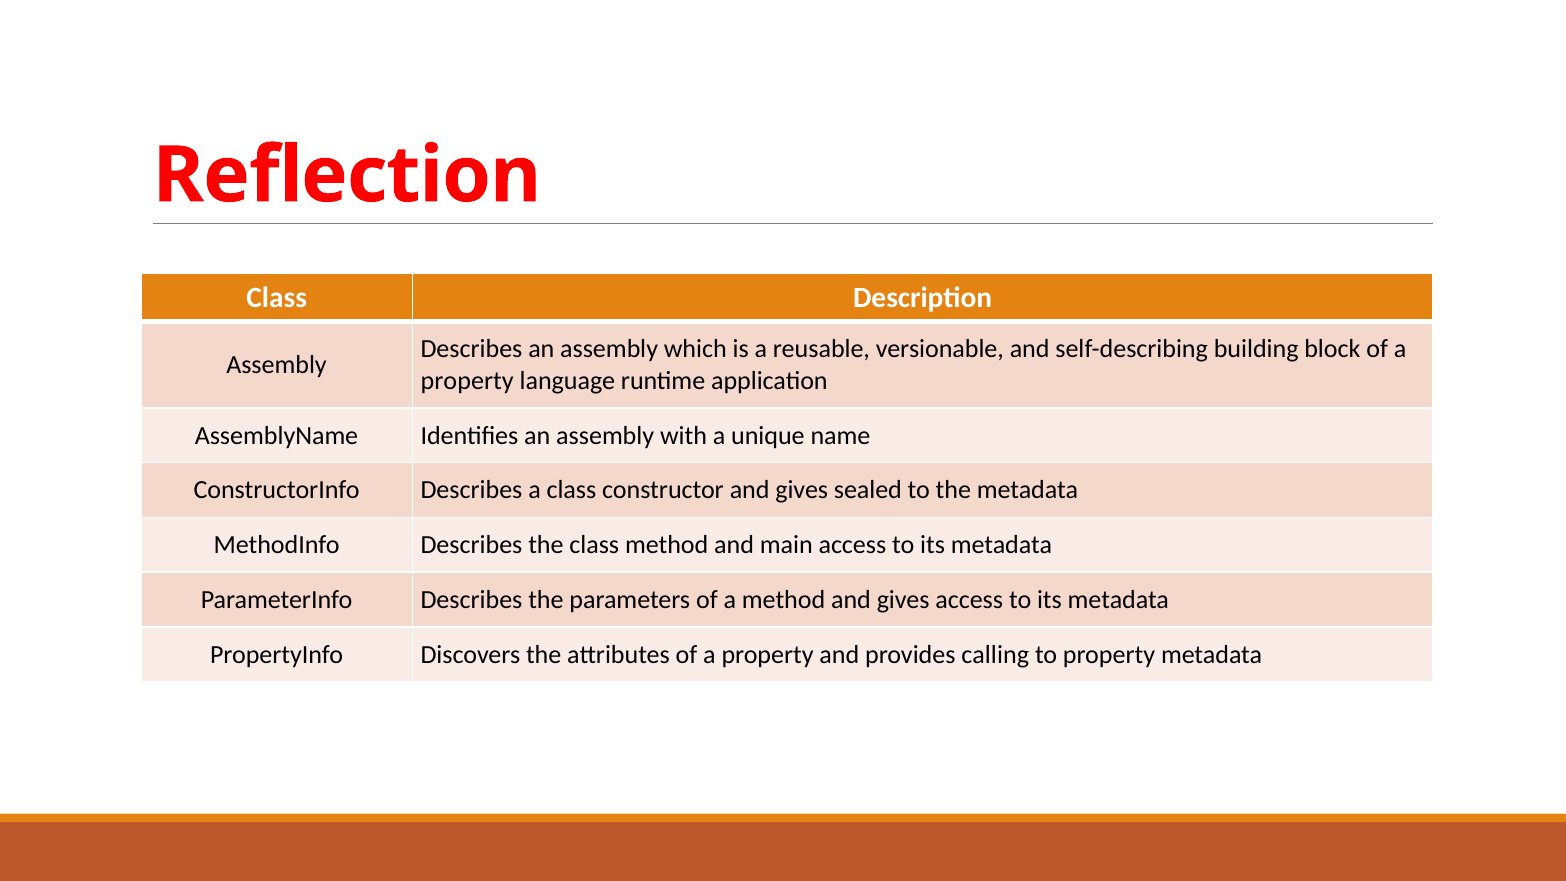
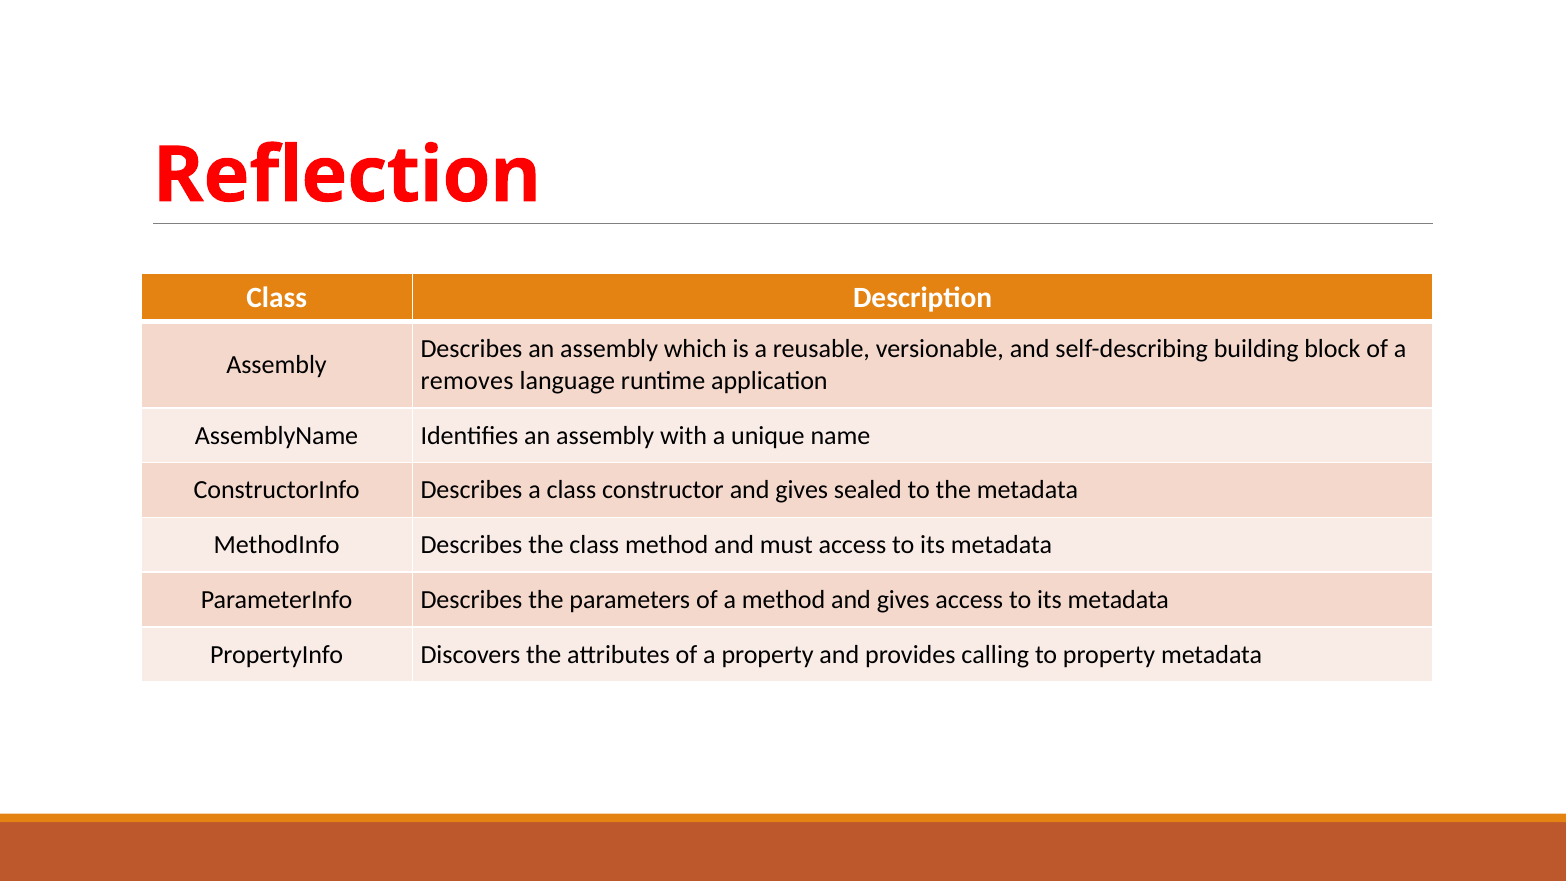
property at (467, 381): property -> removes
main: main -> must
